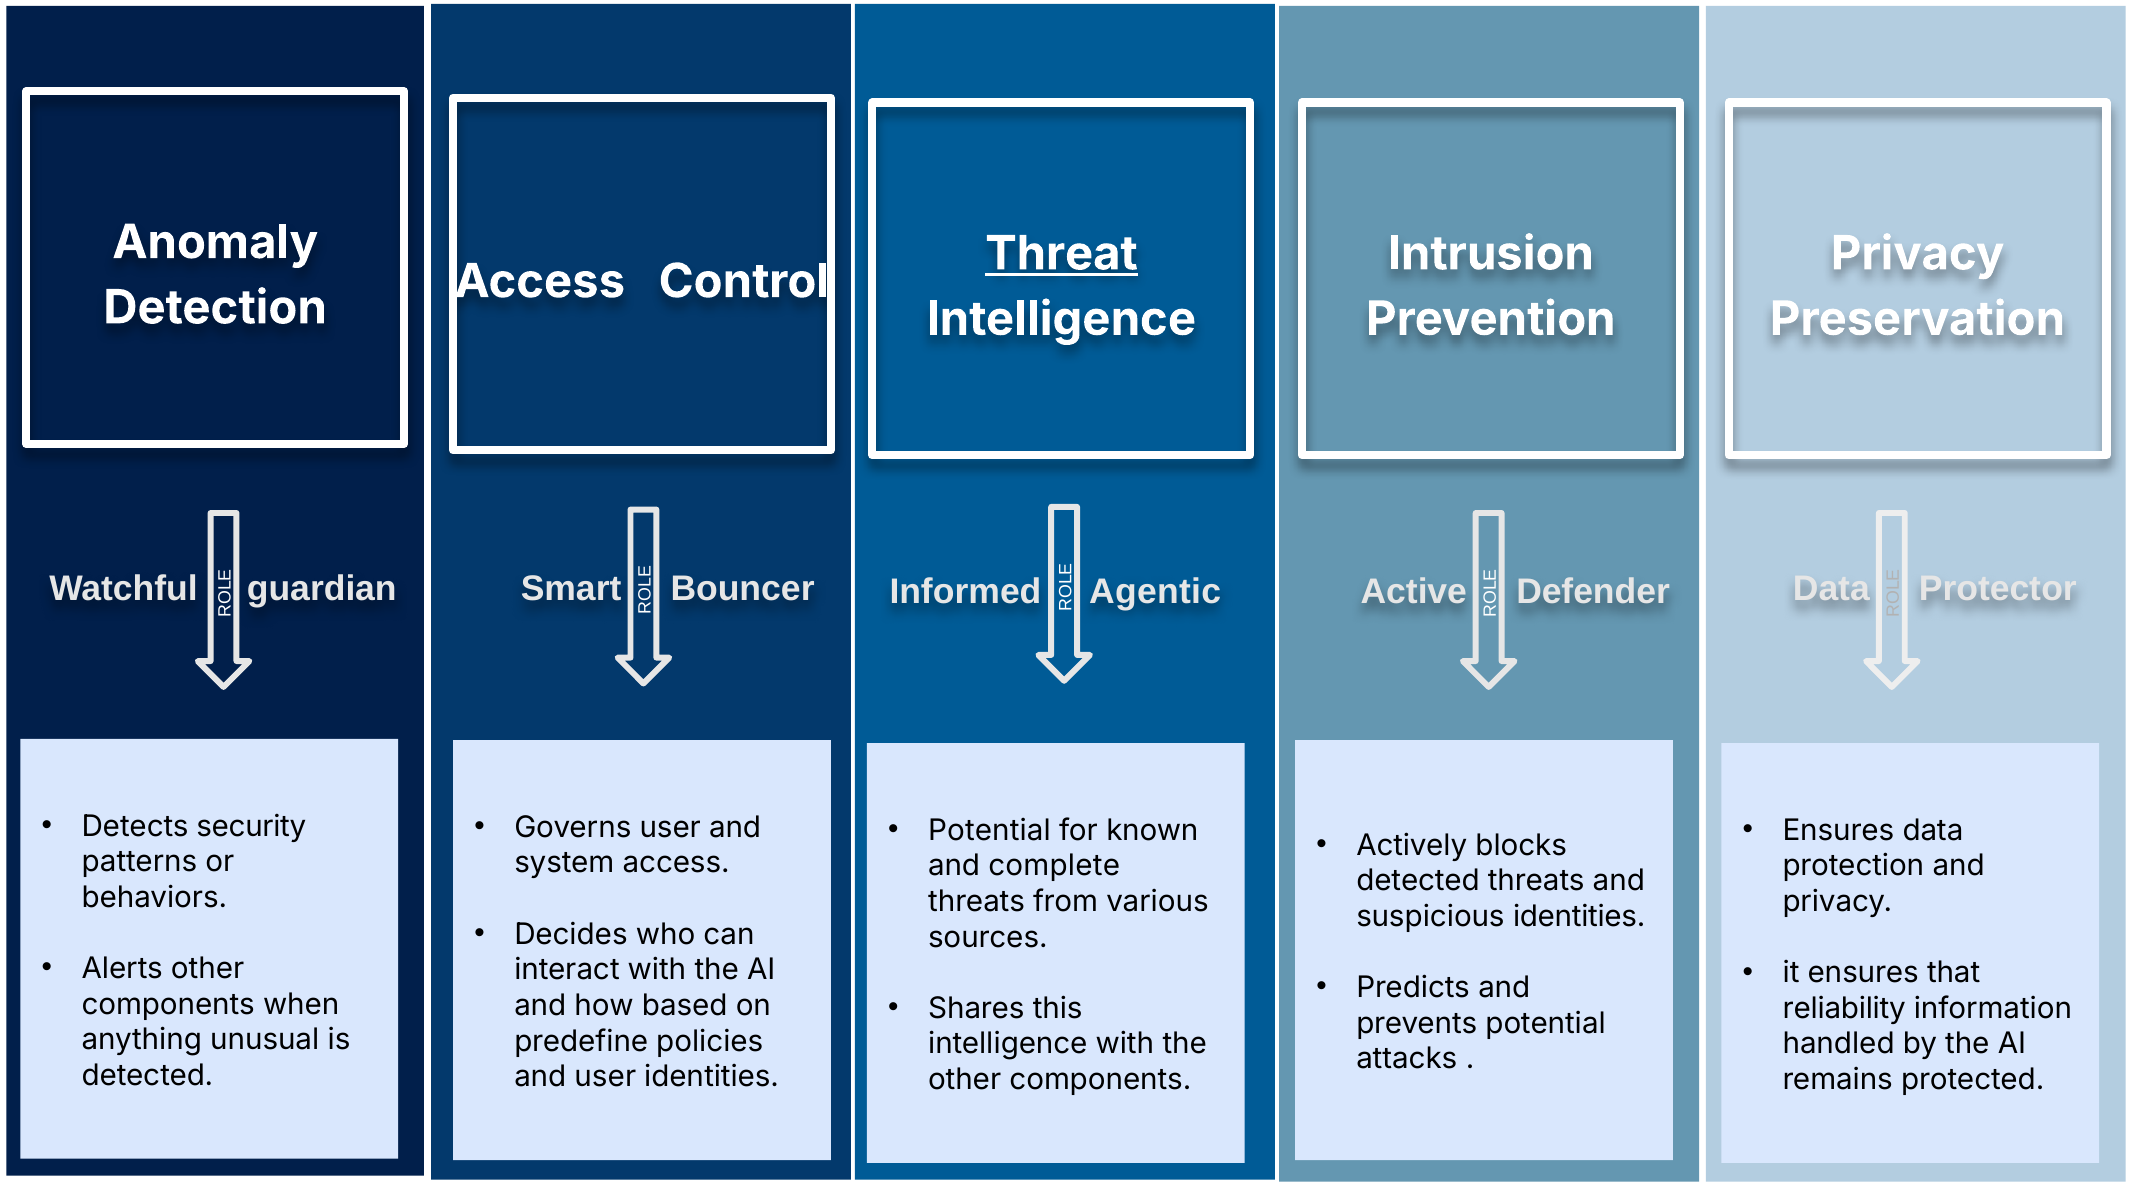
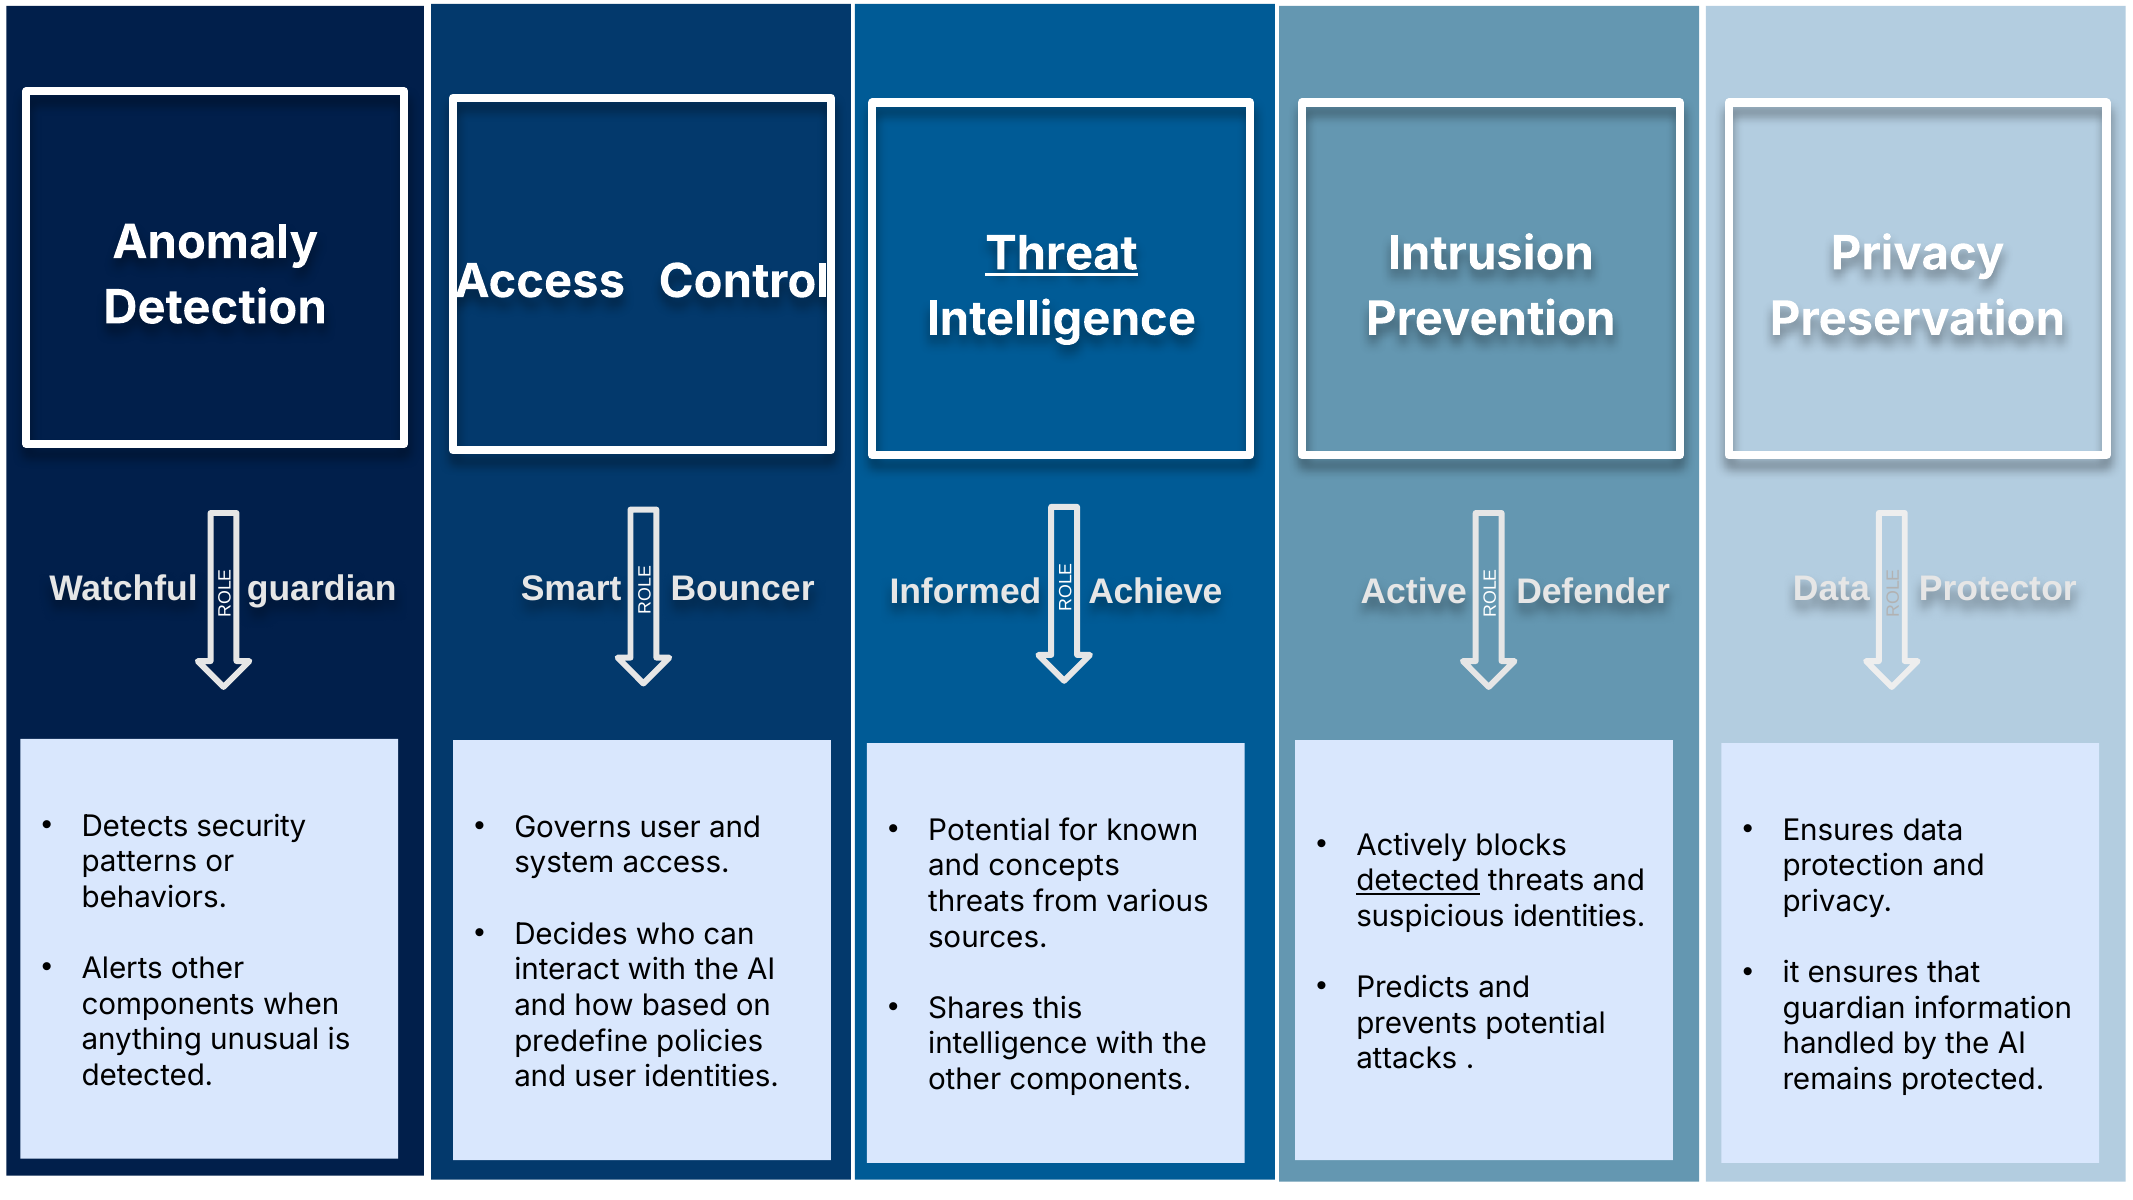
Agentic: Agentic -> Achieve
complete: complete -> concepts
detected at (1418, 881) underline: none -> present
reliability at (1844, 1008): reliability -> guardian
